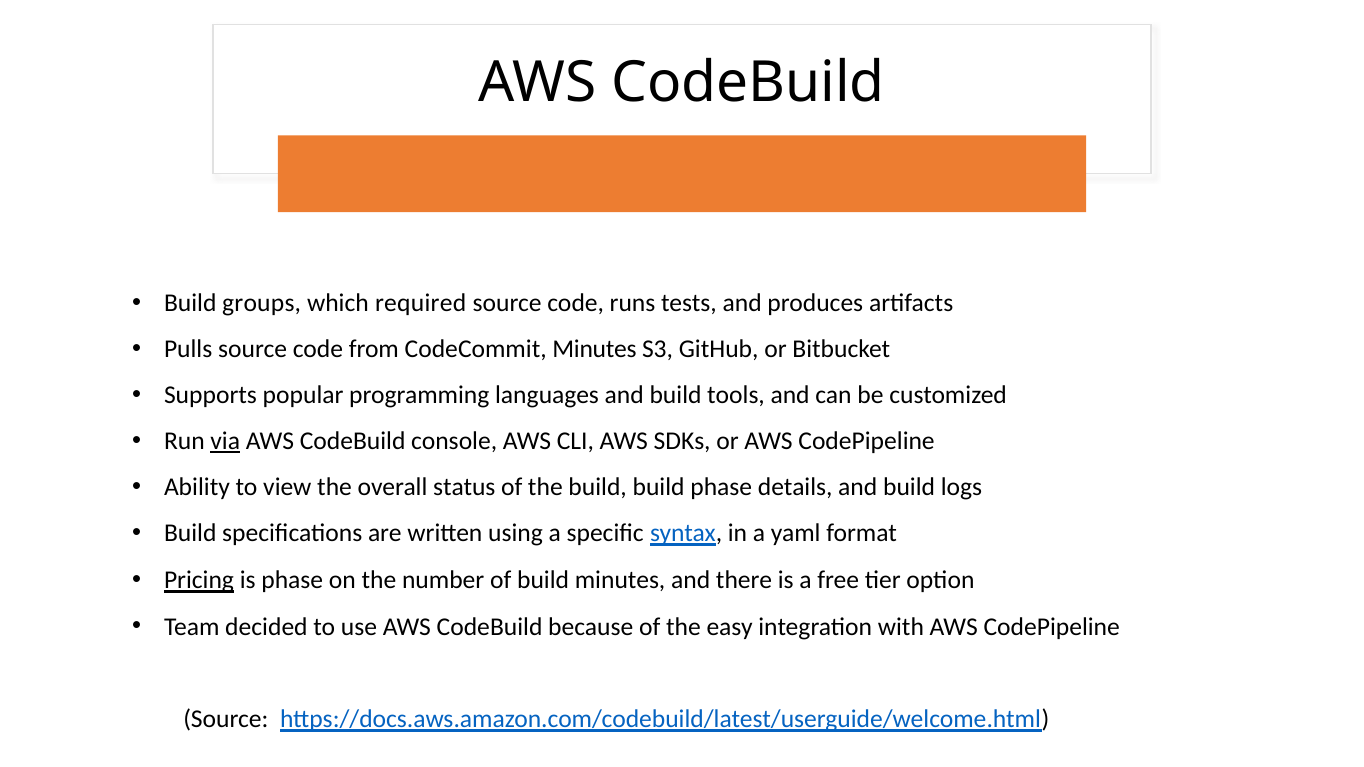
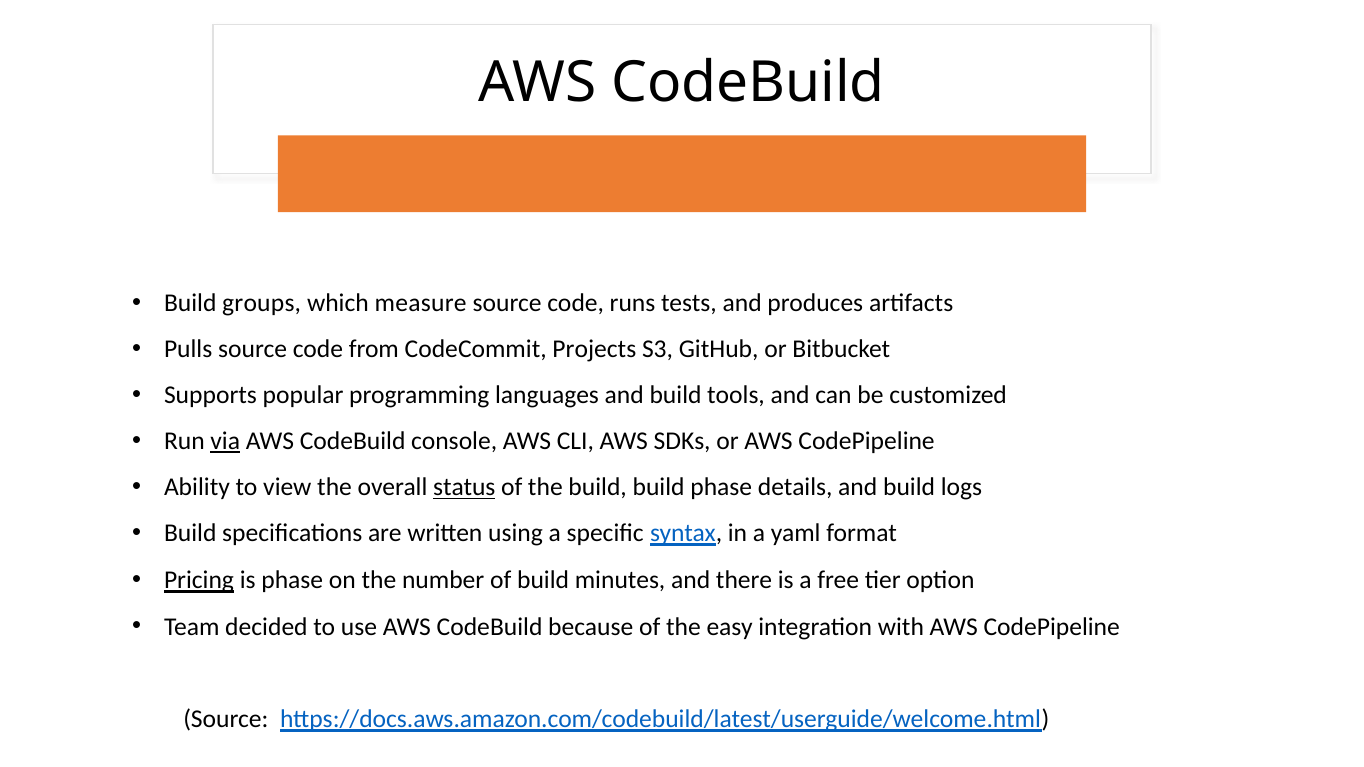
required: required -> measure
CodeCommit Minutes: Minutes -> Projects
status underline: none -> present
